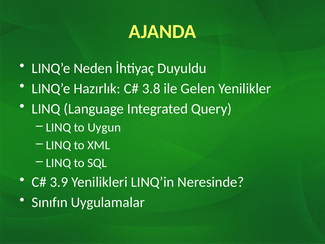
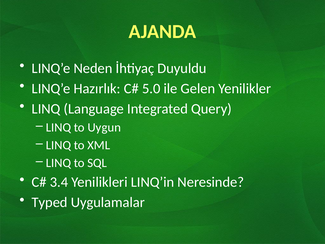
3.8: 3.8 -> 5.0
3.9: 3.9 -> 3.4
Sınıfın: Sınıfın -> Typed
